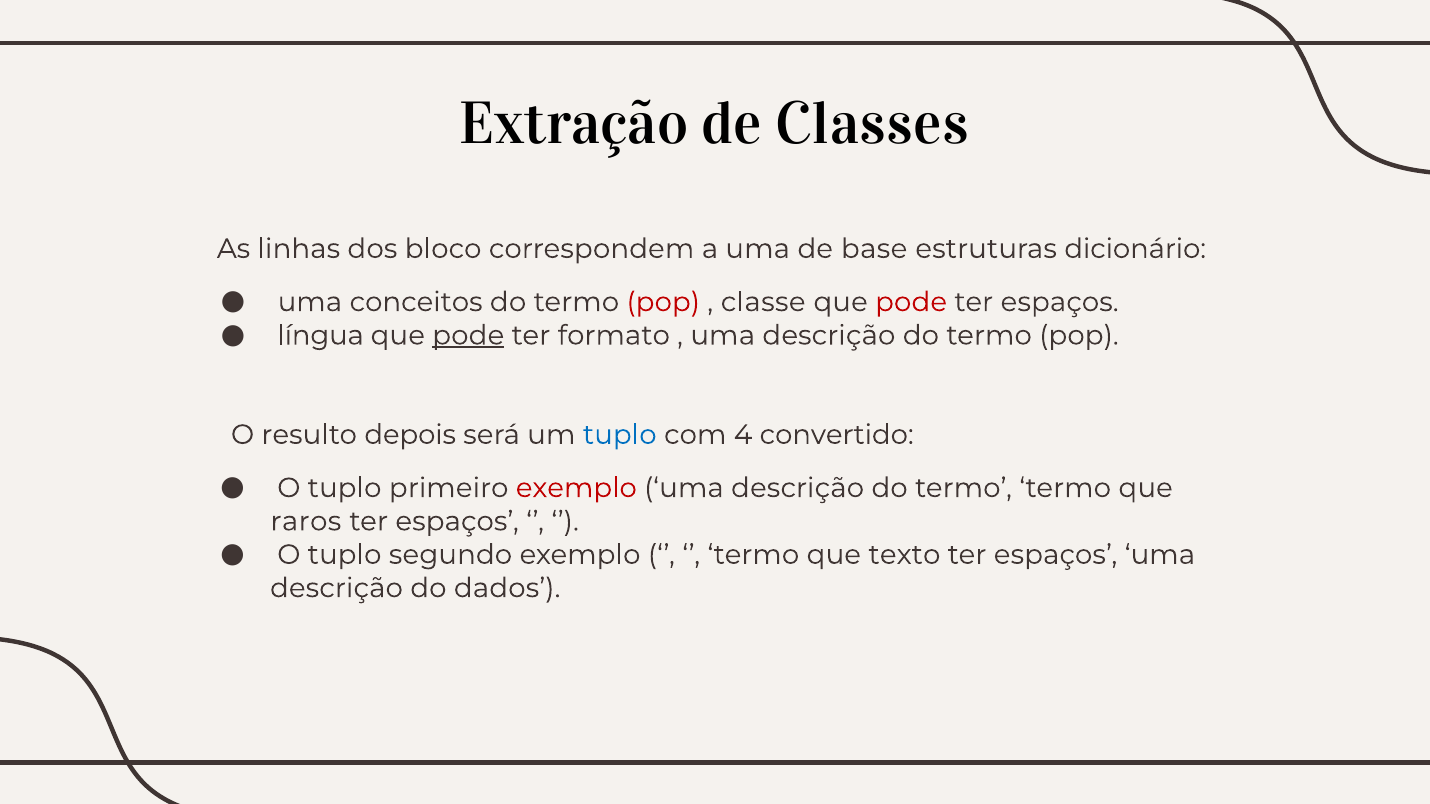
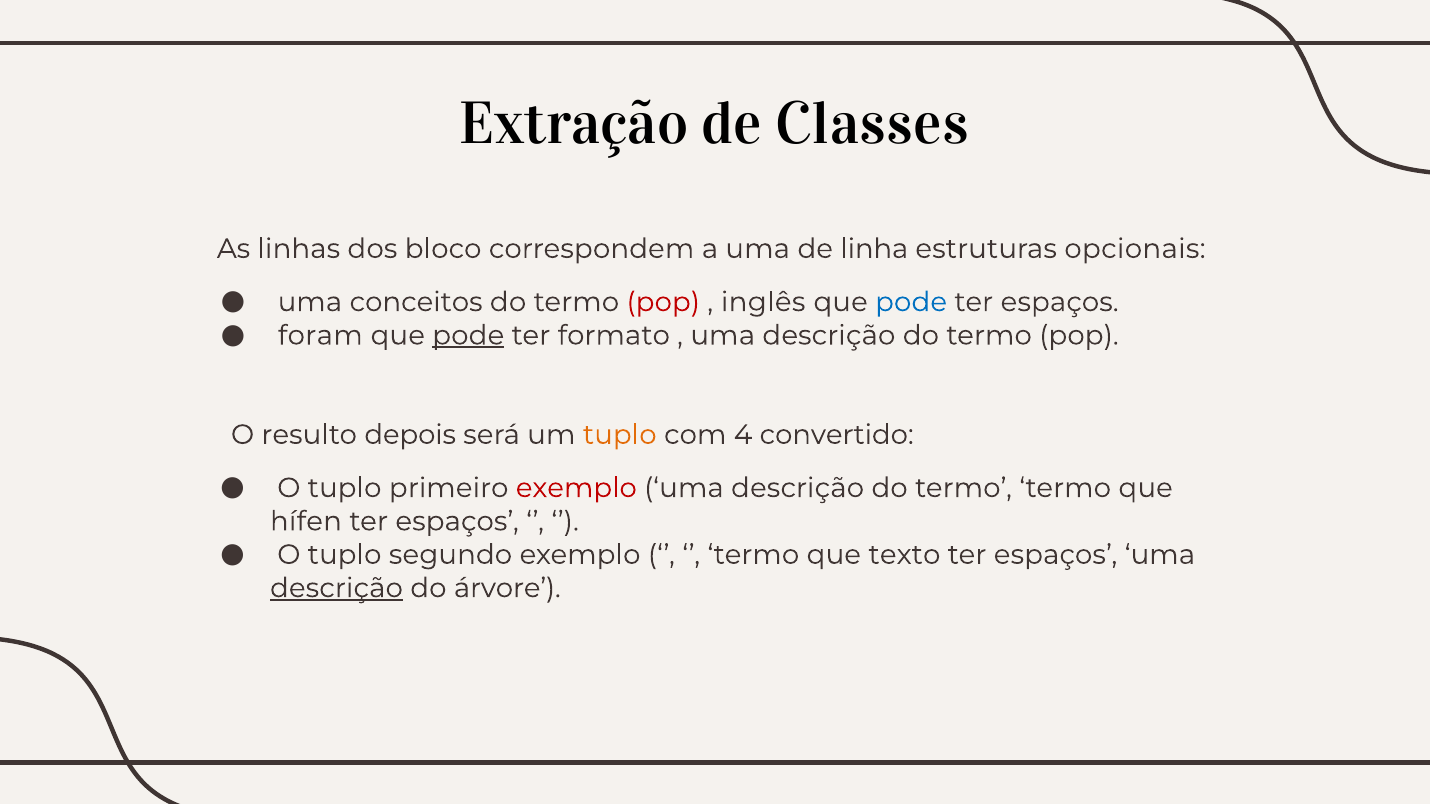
base: base -> linha
dicionário: dicionário -> opcionais
classe: classe -> inglês
pode at (911, 302) colour: red -> blue
língua: língua -> foram
tuplo at (620, 435) colour: blue -> orange
raros: raros -> hífen
descrição at (336, 588) underline: none -> present
dados: dados -> árvore
